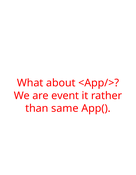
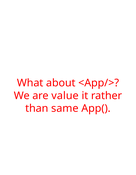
event: event -> value
